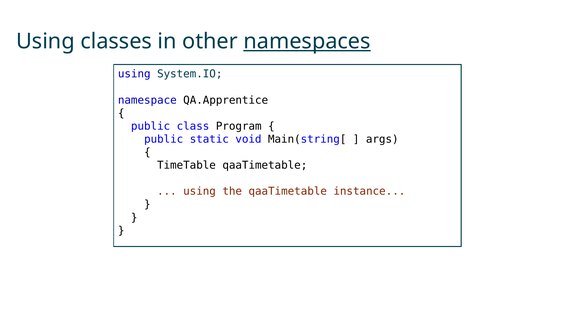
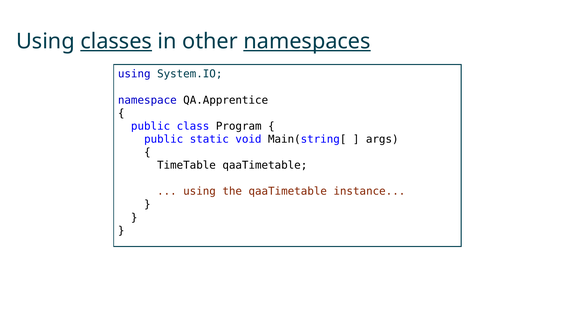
classes underline: none -> present
